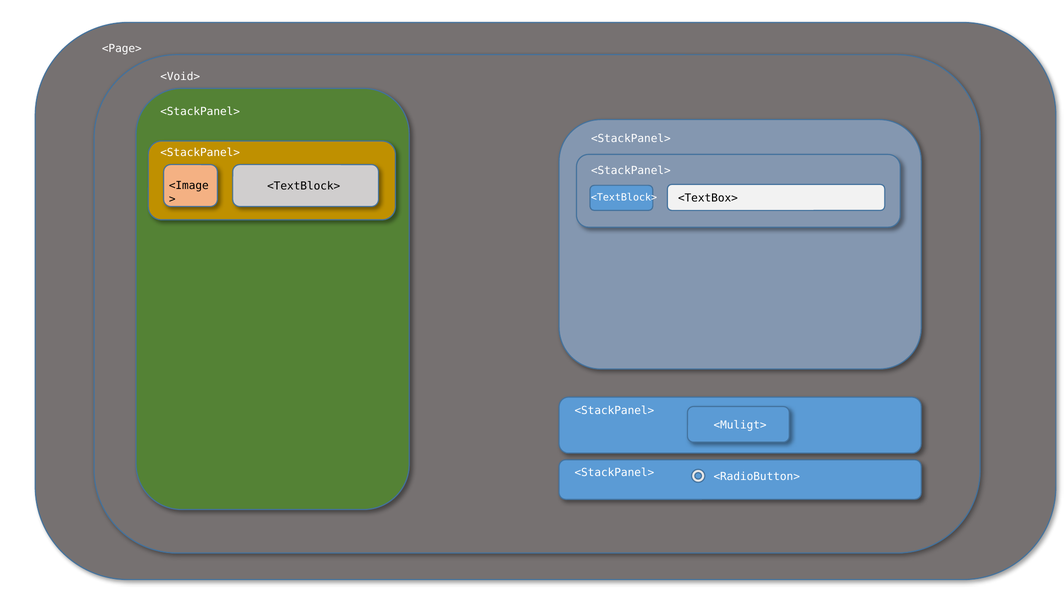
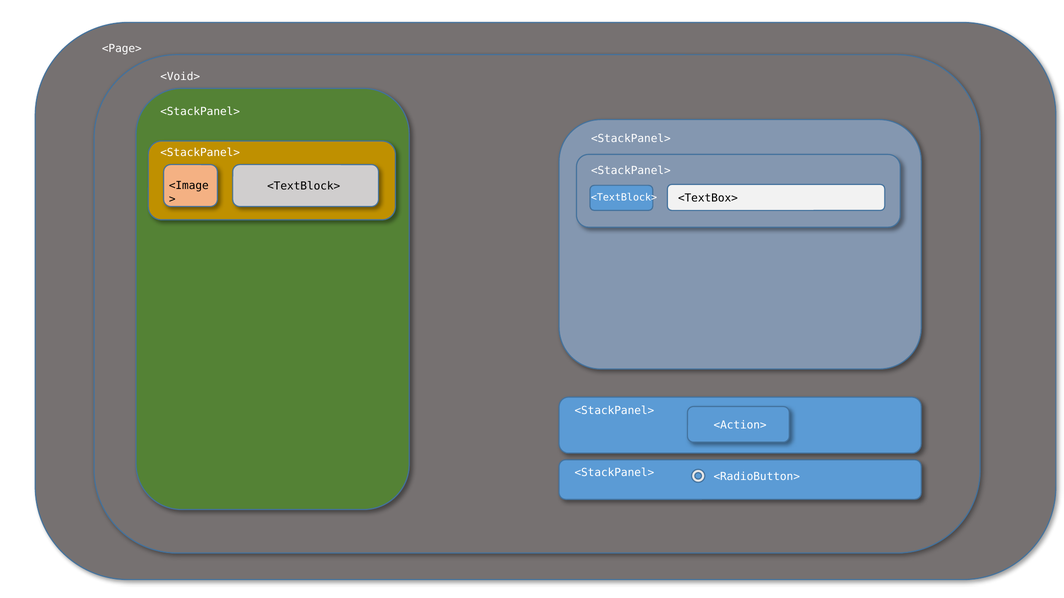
<Muligt>: <Muligt> -> <Action>
